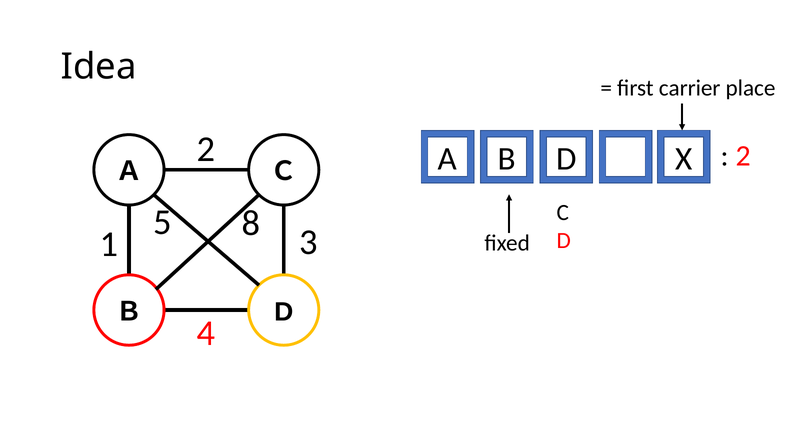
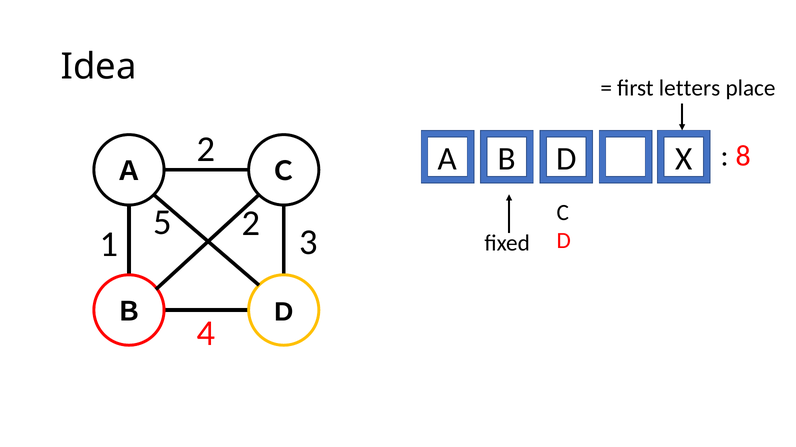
carrier: carrier -> letters
2 at (743, 156): 2 -> 8
5 8: 8 -> 2
